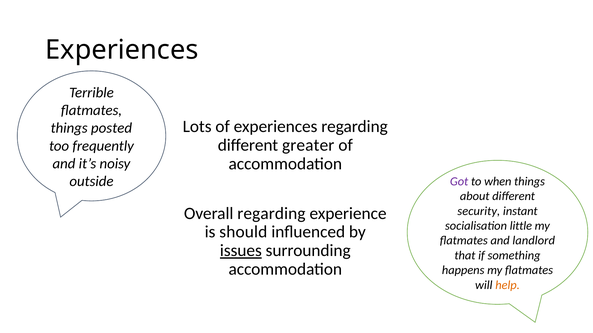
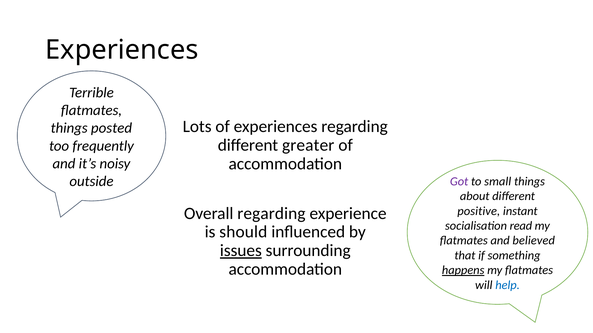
when: when -> small
security: security -> positive
little: little -> read
landlord: landlord -> believed
happens underline: none -> present
help colour: orange -> blue
